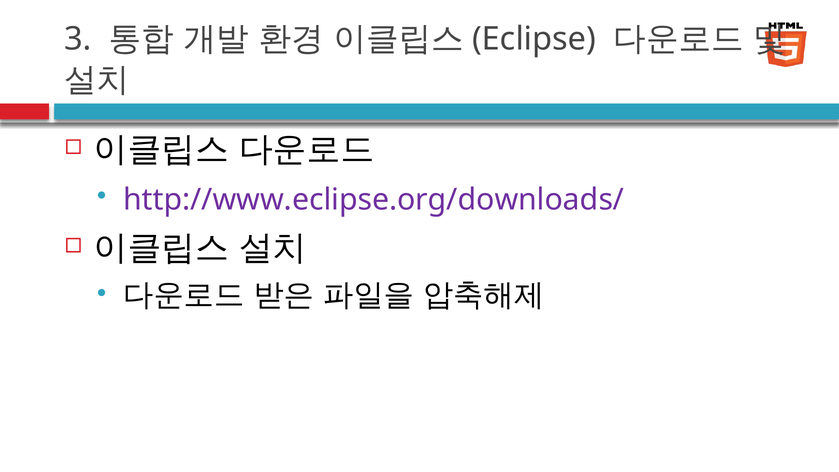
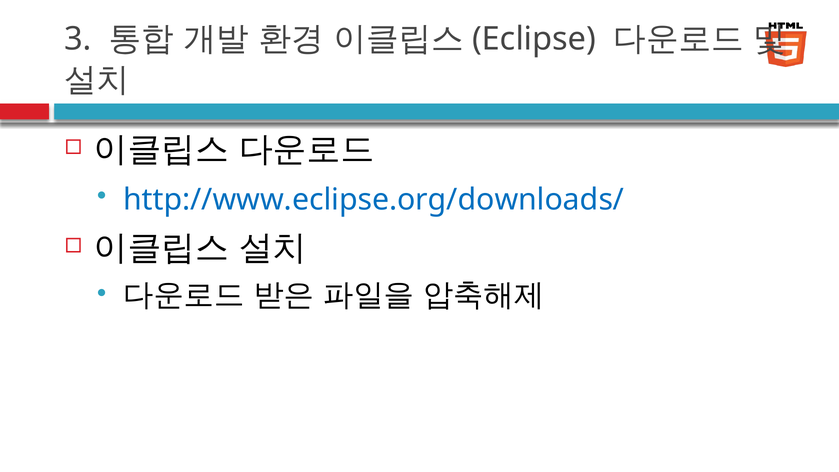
http://www.eclipse.org/downloads/ colour: purple -> blue
